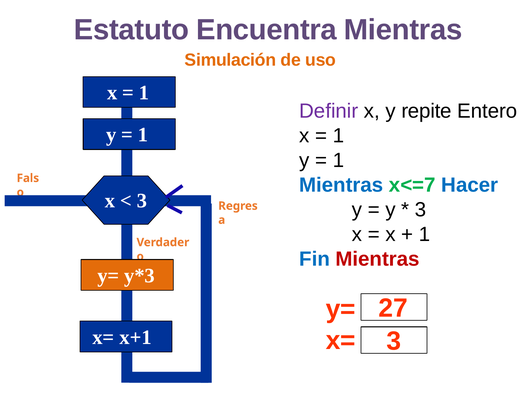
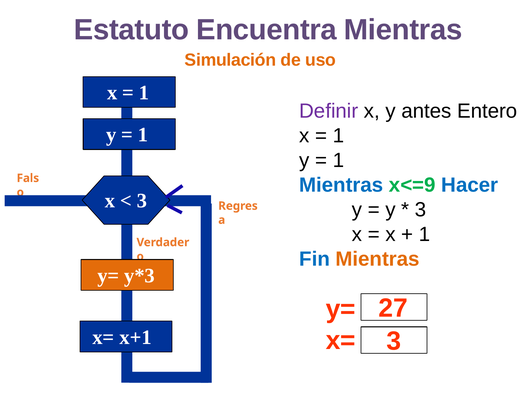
repite: repite -> antes
x<=7: x<=7 -> x<=9
Mientras at (378, 258) colour: red -> orange
